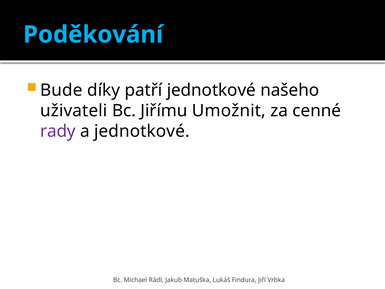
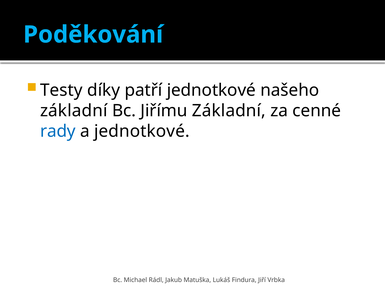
Bude: Bude -> Testy
uživateli at (74, 111): uživateli -> základní
Jiřímu Umožnit: Umožnit -> Základní
rady colour: purple -> blue
